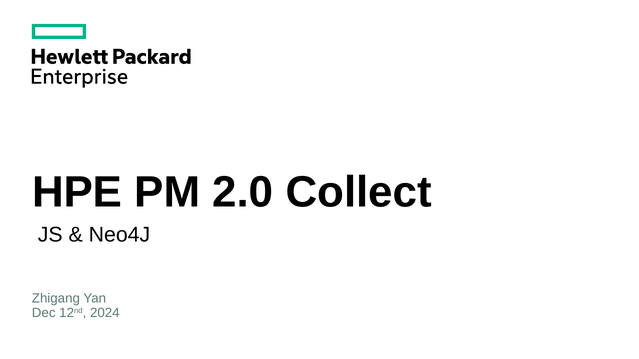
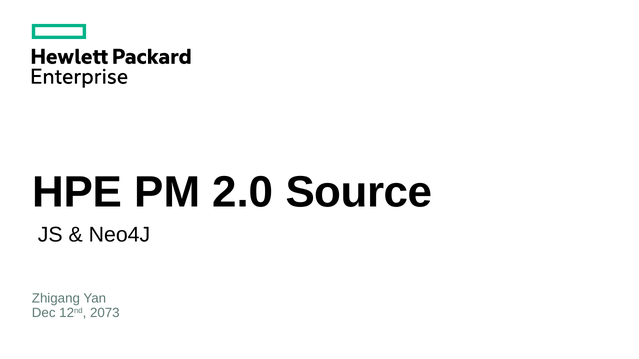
Collect: Collect -> Source
2024: 2024 -> 2073
